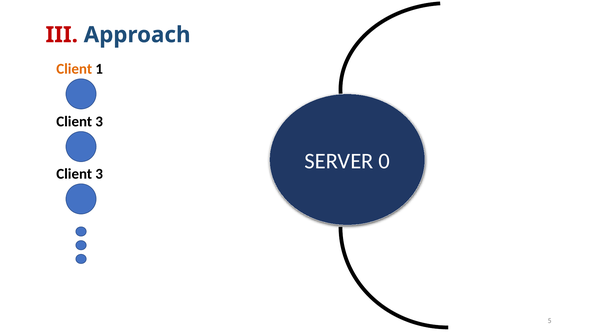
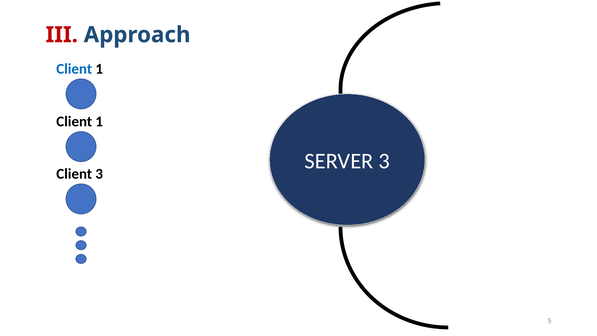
Client at (74, 69) colour: orange -> blue
3 at (99, 122): 3 -> 1
SERVER 0: 0 -> 3
